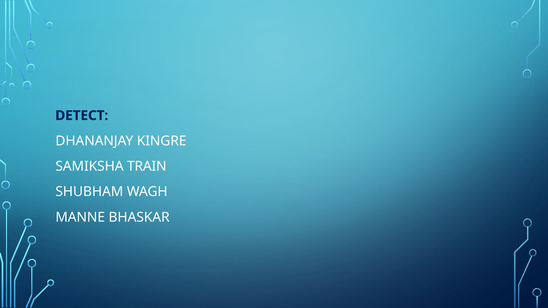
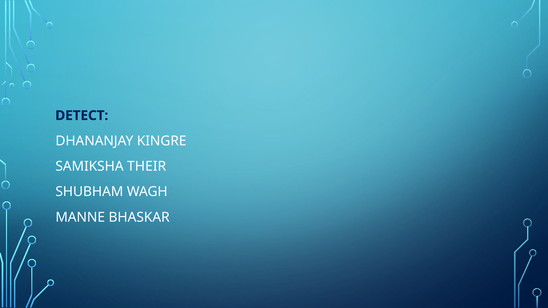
TRAIN: TRAIN -> THEIR
